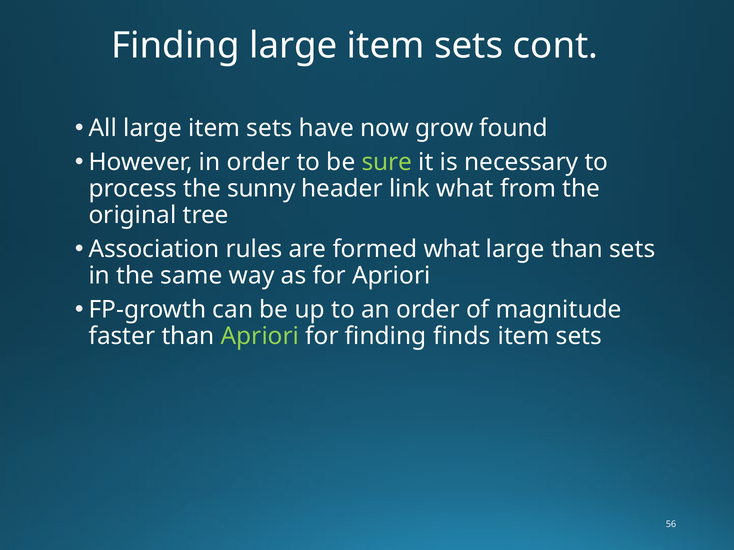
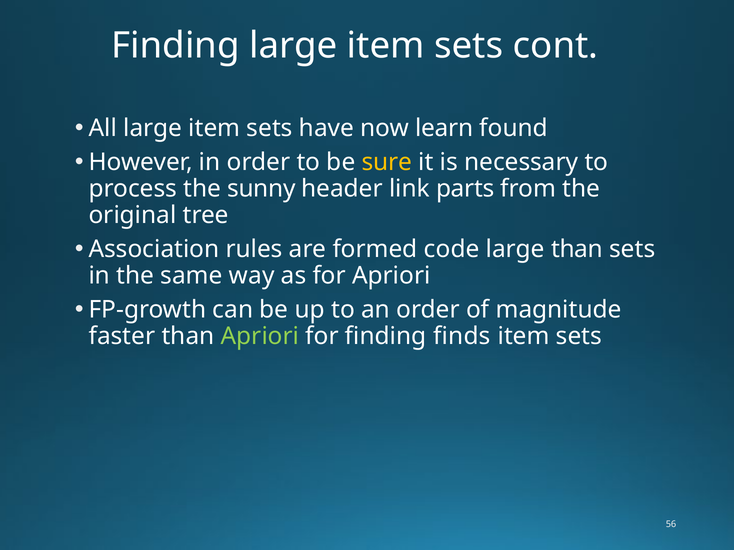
grow: grow -> learn
sure colour: light green -> yellow
link what: what -> parts
formed what: what -> code
